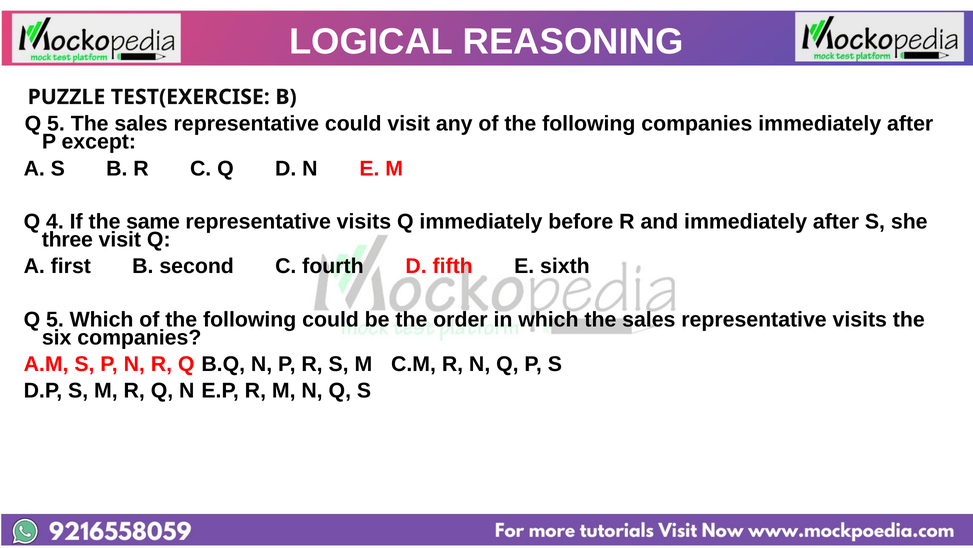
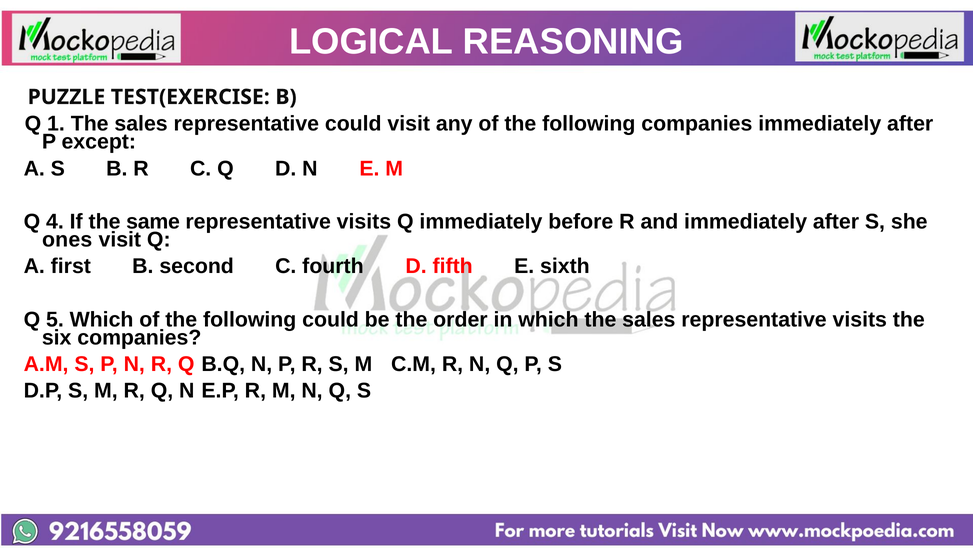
5 at (56, 123): 5 -> 1
three: three -> ones
